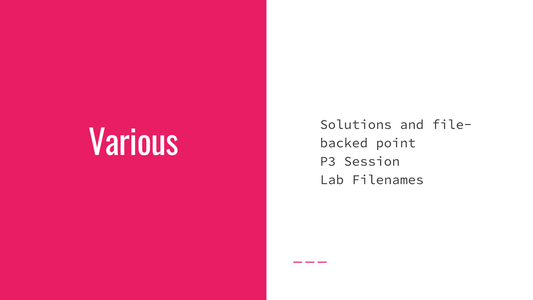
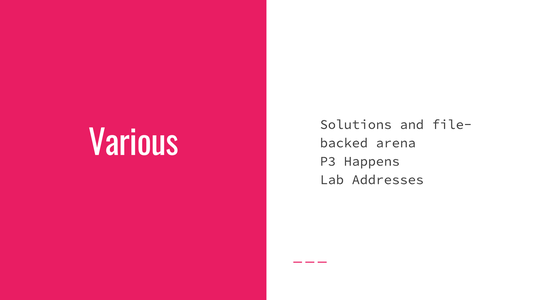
point: point -> arena
Session: Session -> Happens
Filenames: Filenames -> Addresses
